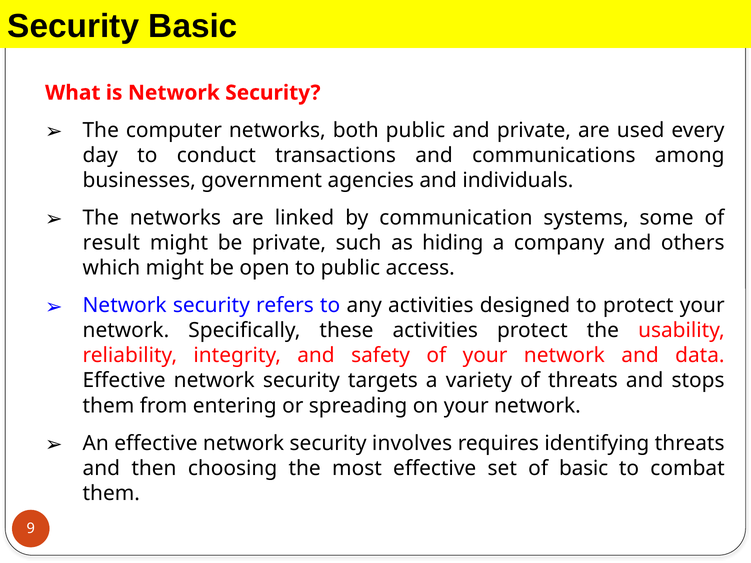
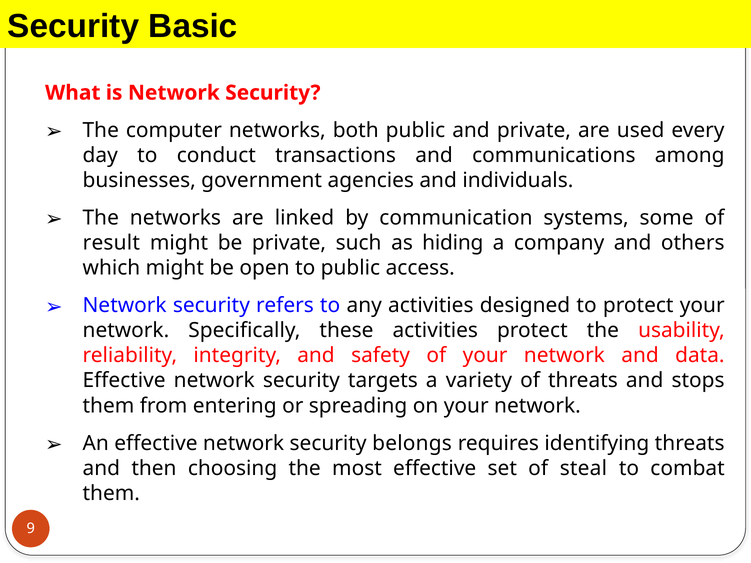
involves: involves -> belongs
of basic: basic -> steal
